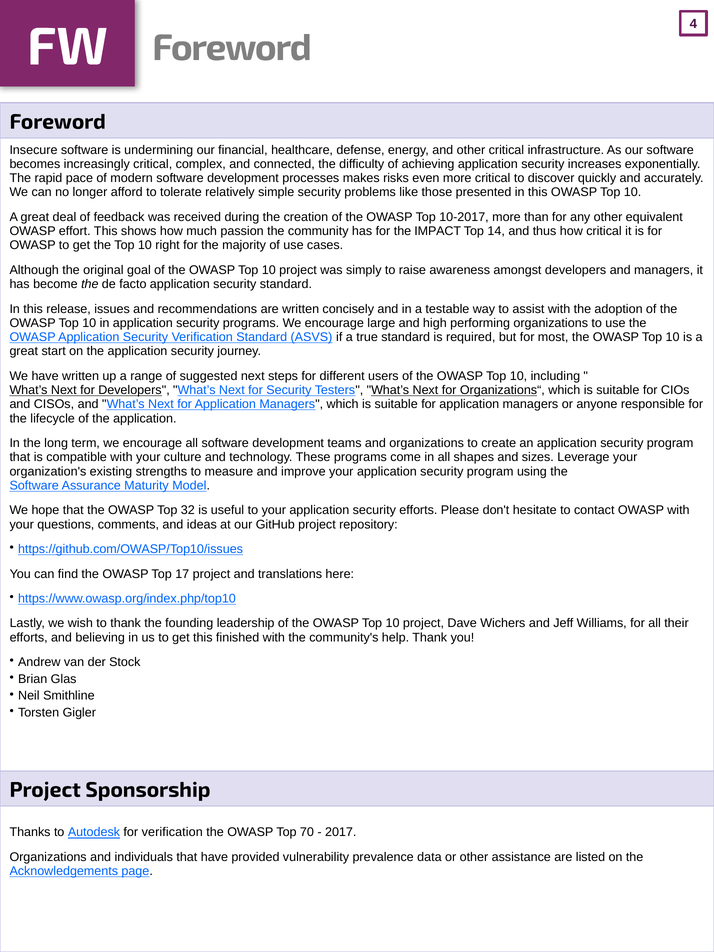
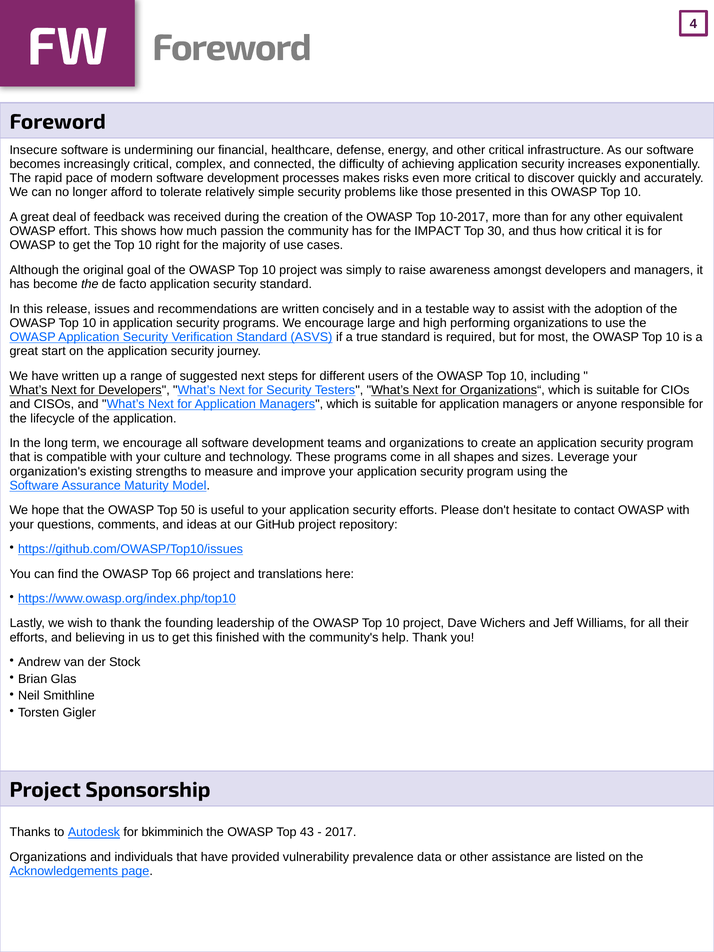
14: 14 -> 30
32: 32 -> 50
17: 17 -> 66
for verification: verification -> bkimminich
70: 70 -> 43
